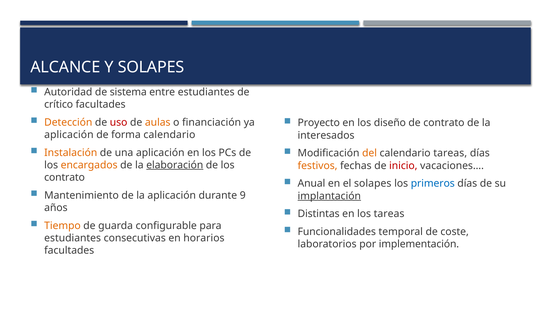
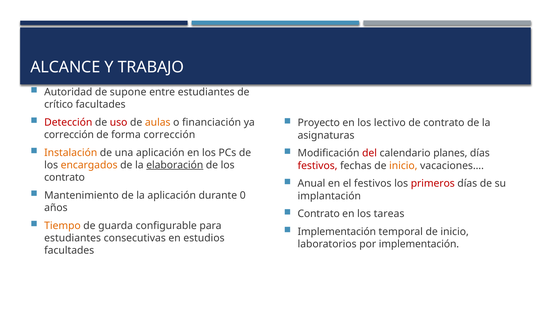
Y SOLAPES: SOLAPES -> TRABAJO
sistema: sistema -> supone
Detección colour: orange -> red
diseño: diseño -> lectivo
aplicación at (69, 135): aplicación -> corrección
forma calendario: calendario -> corrección
interesados: interesados -> asignaturas
del colour: orange -> red
calendario tareas: tareas -> planes
festivos at (318, 166) colour: orange -> red
inicio at (403, 166) colour: red -> orange
el solapes: solapes -> festivos
primeros colour: blue -> red
9: 9 -> 0
implantación underline: present -> none
Distintas at (319, 214): Distintas -> Contrato
Funcionalidades at (337, 232): Funcionalidades -> Implementación
temporal de coste: coste -> inicio
horarios: horarios -> estudios
